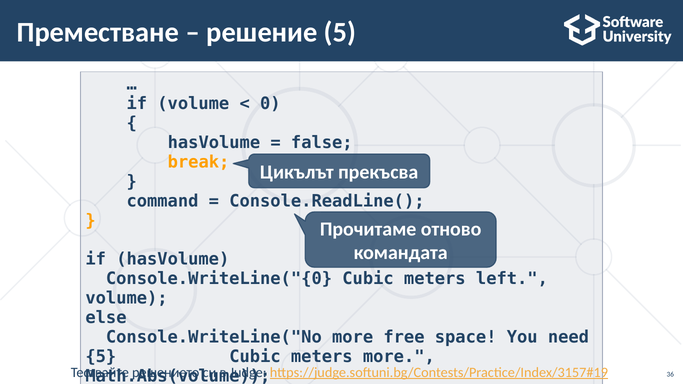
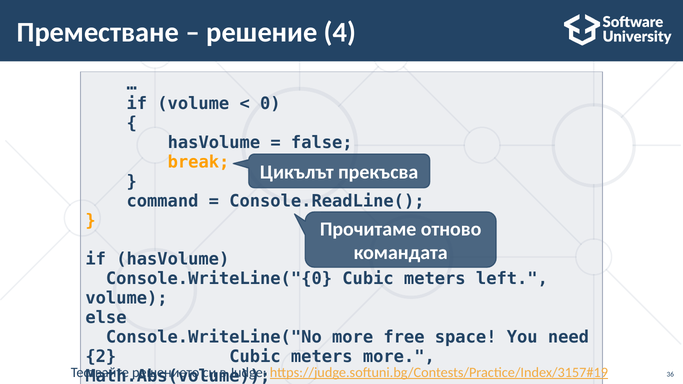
решение 5: 5 -> 4
5 at (101, 357): 5 -> 2
